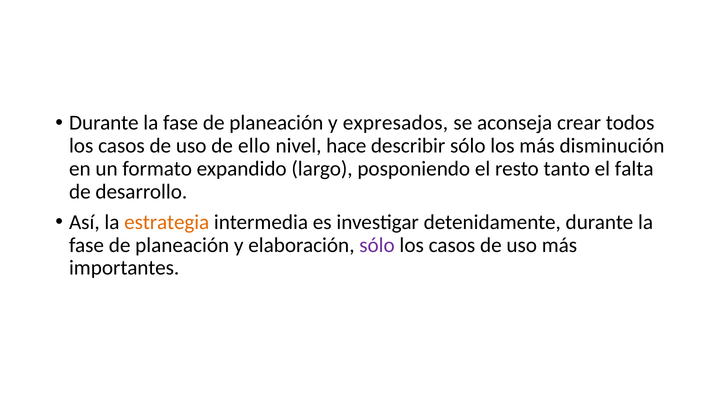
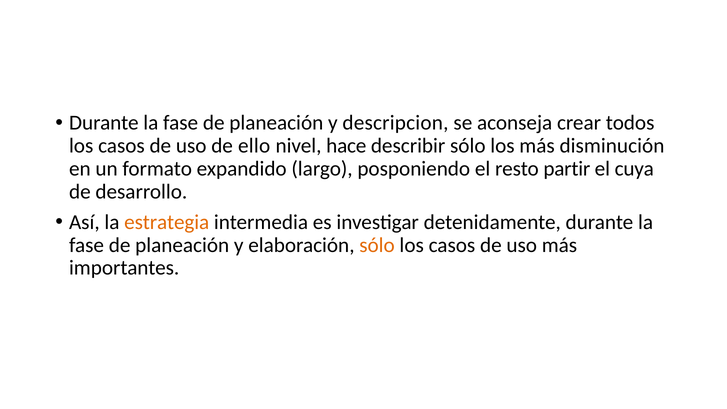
expresados: expresados -> descripcion
tanto: tanto -> partir
falta: falta -> cuya
sólo at (377, 245) colour: purple -> orange
